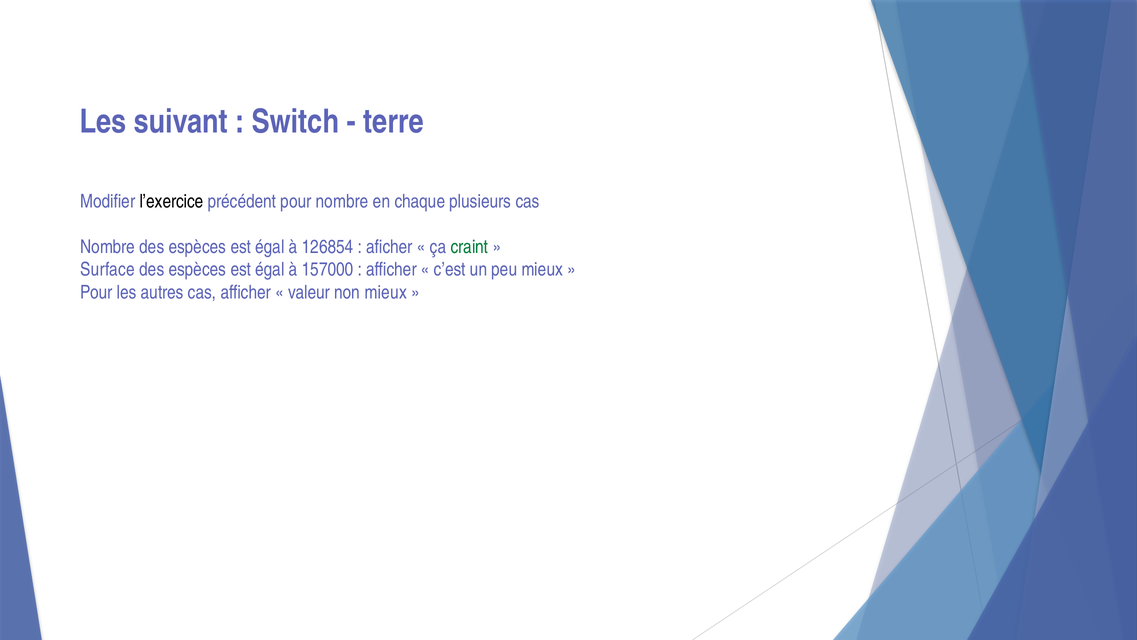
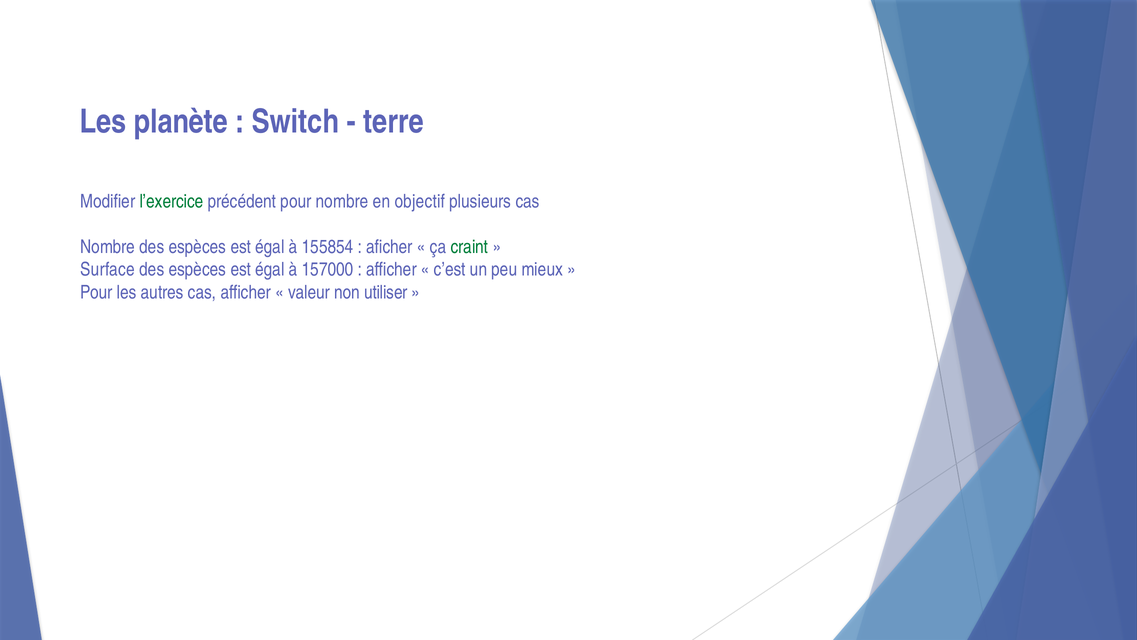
suivant: suivant -> planète
l’exercice colour: black -> green
chaque: chaque -> objectif
126854: 126854 -> 155854
non mieux: mieux -> utiliser
